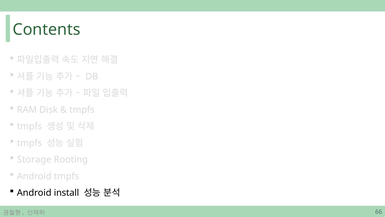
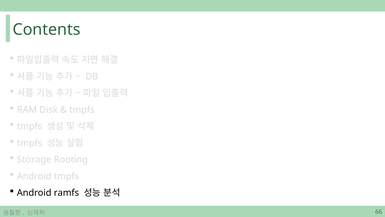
install: install -> ramfs
